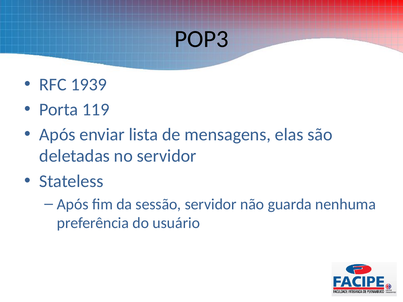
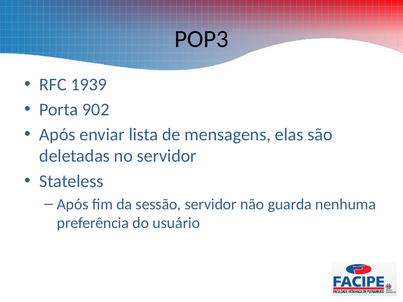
119: 119 -> 902
